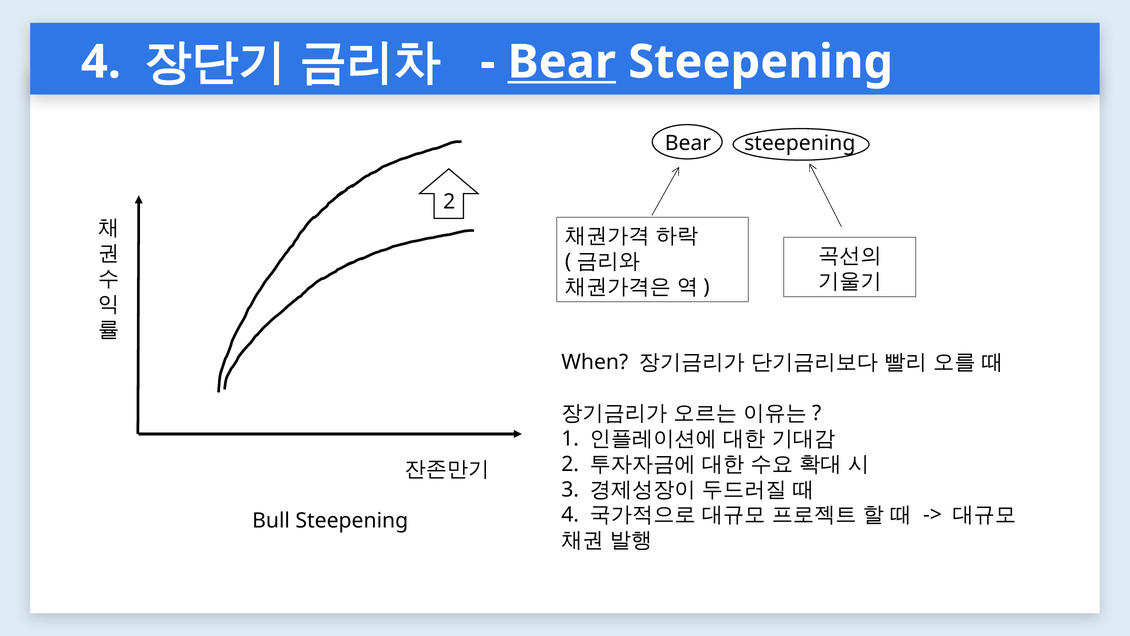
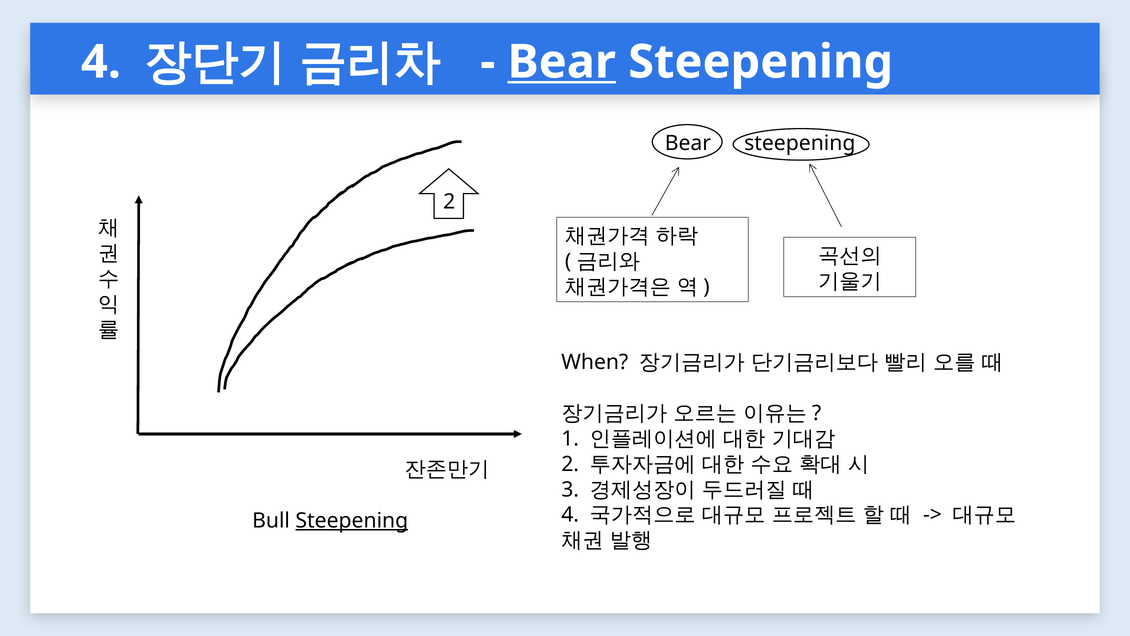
Steepening at (352, 520) underline: none -> present
